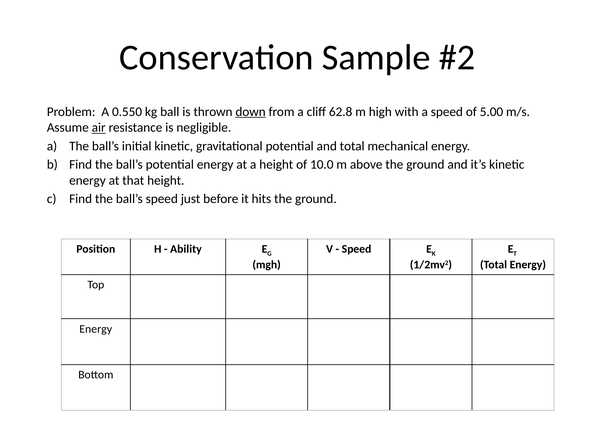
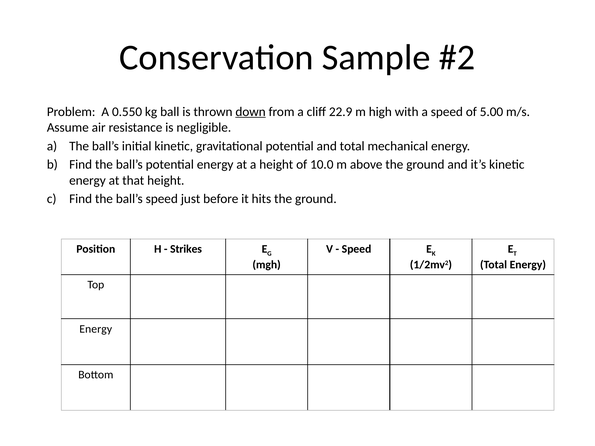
62.8: 62.8 -> 22.9
air underline: present -> none
Ability: Ability -> Strikes
